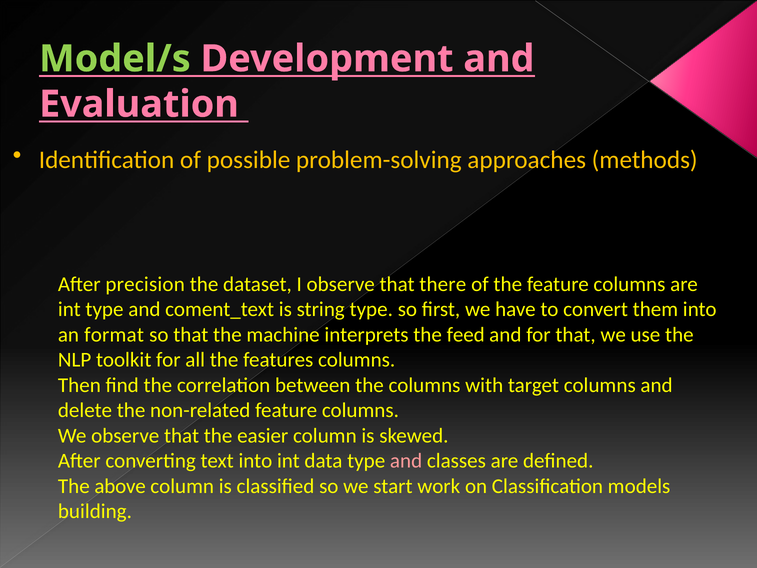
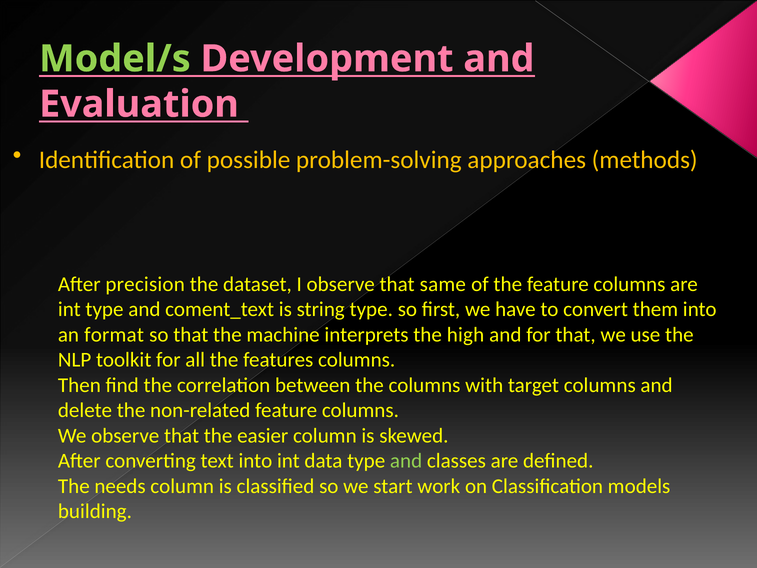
there: there -> same
feed: feed -> high
and at (406, 461) colour: pink -> light green
above: above -> needs
